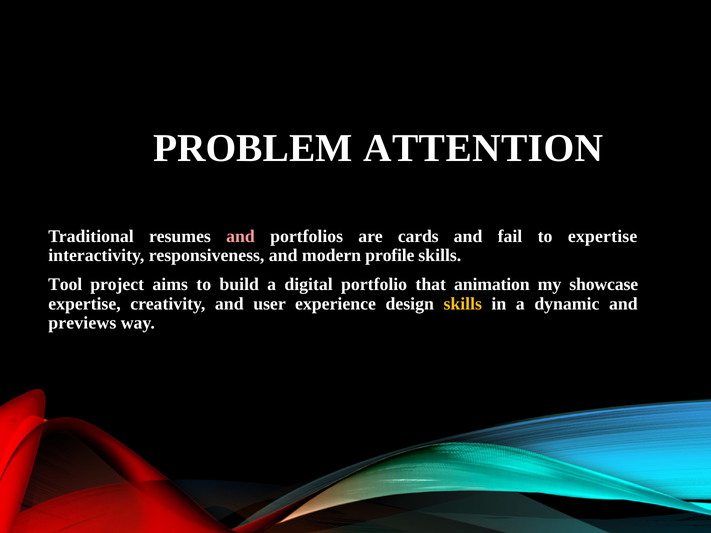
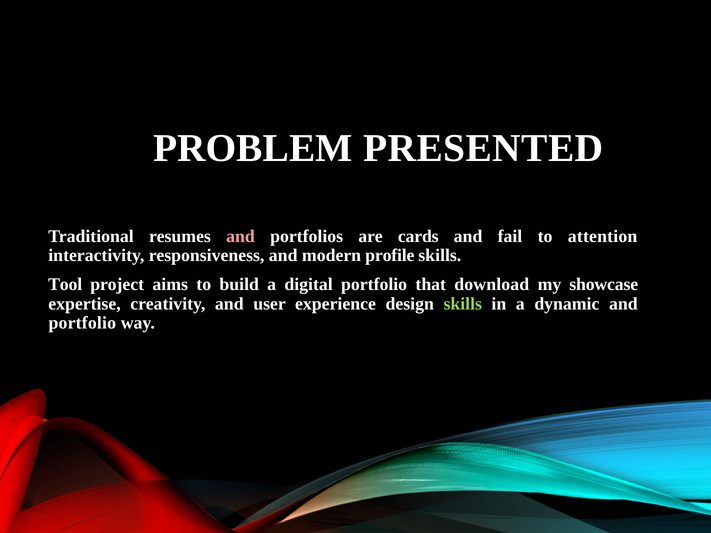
ATTENTION: ATTENTION -> PRESENTED
to expertise: expertise -> attention
animation: animation -> download
skills at (463, 304) colour: yellow -> light green
previews at (82, 323): previews -> portfolio
